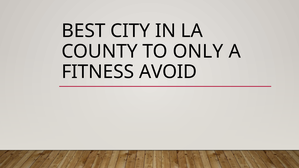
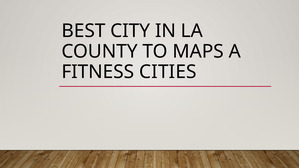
ONLY: ONLY -> MAPS
AVOID: AVOID -> CITIES
